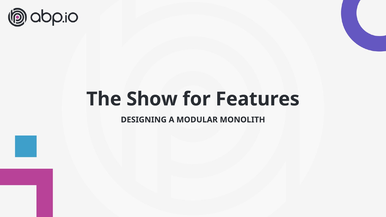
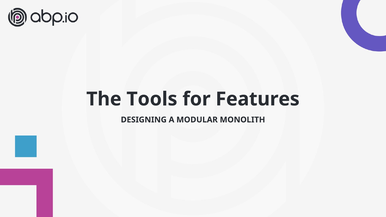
Show: Show -> Tools
